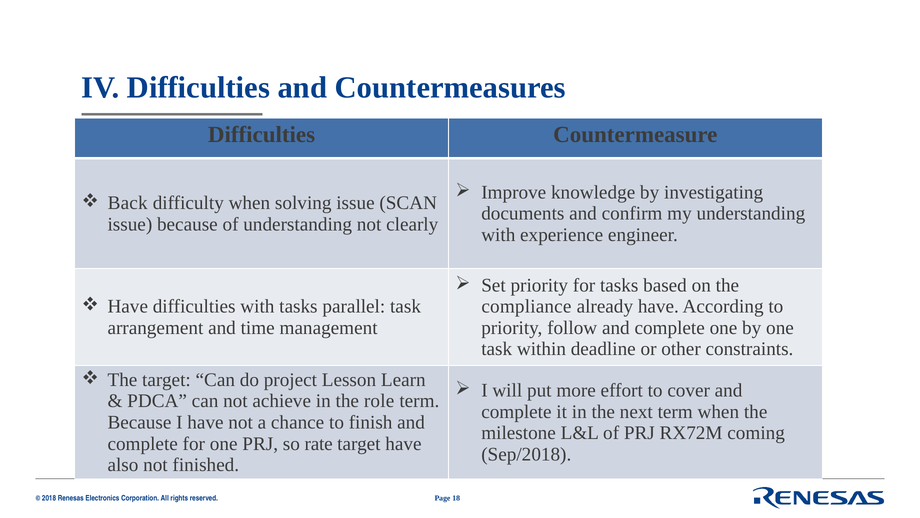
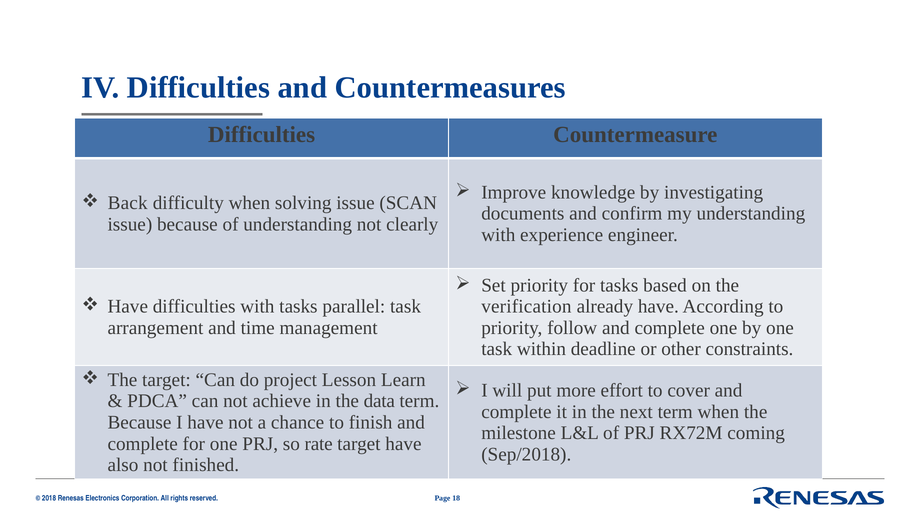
compliance: compliance -> verification
role: role -> data
